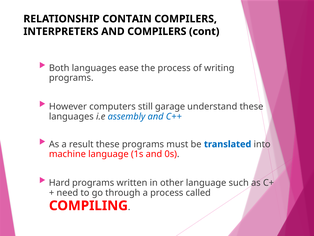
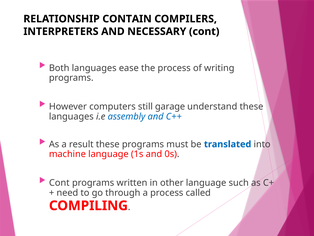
AND COMPILERS: COMPILERS -> NECESSARY
Hard at (59, 183): Hard -> Cont
